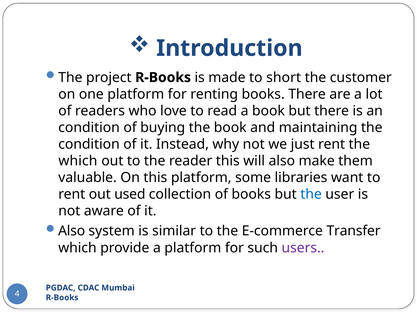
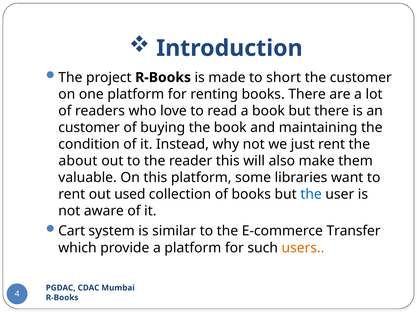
condition at (89, 127): condition -> customer
which at (78, 161): which -> about
Also at (72, 231): Also -> Cart
users colour: purple -> orange
